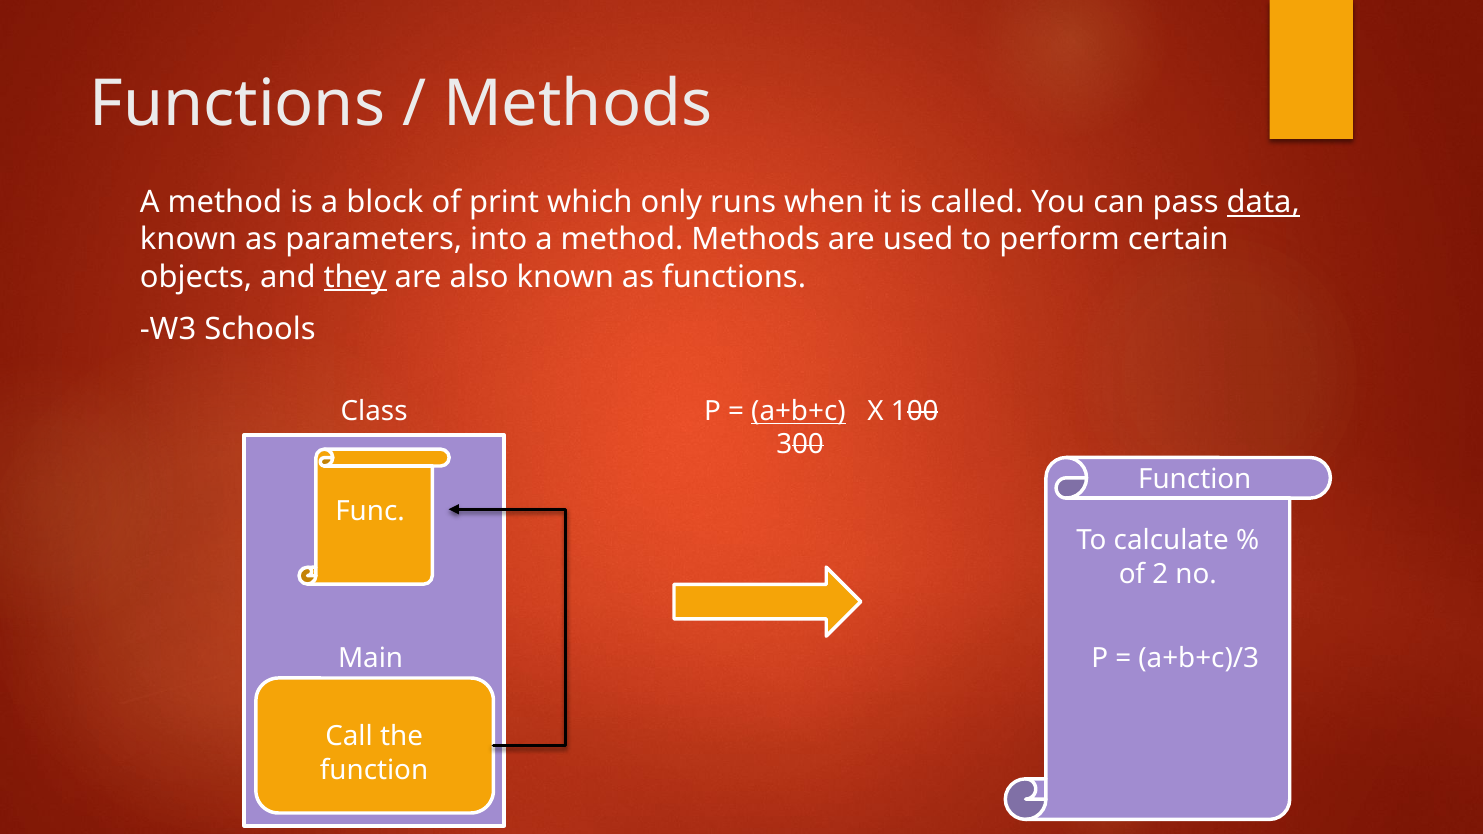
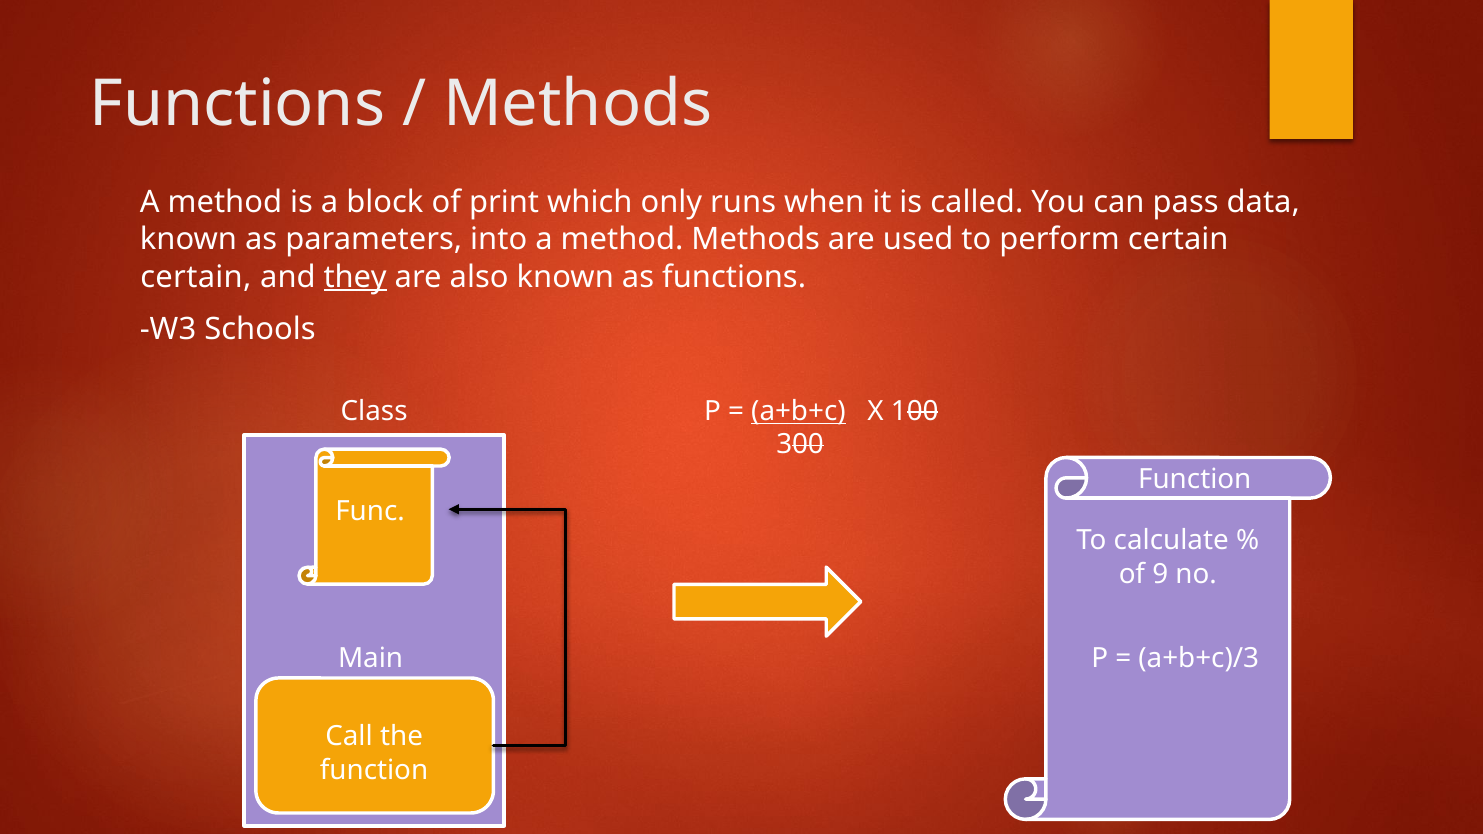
data underline: present -> none
objects at (196, 277): objects -> certain
2: 2 -> 9
